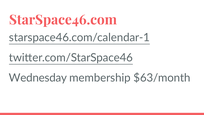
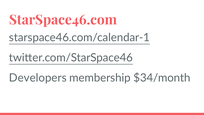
Wednesday: Wednesday -> Developers
$63/month: $63/month -> $34/month
